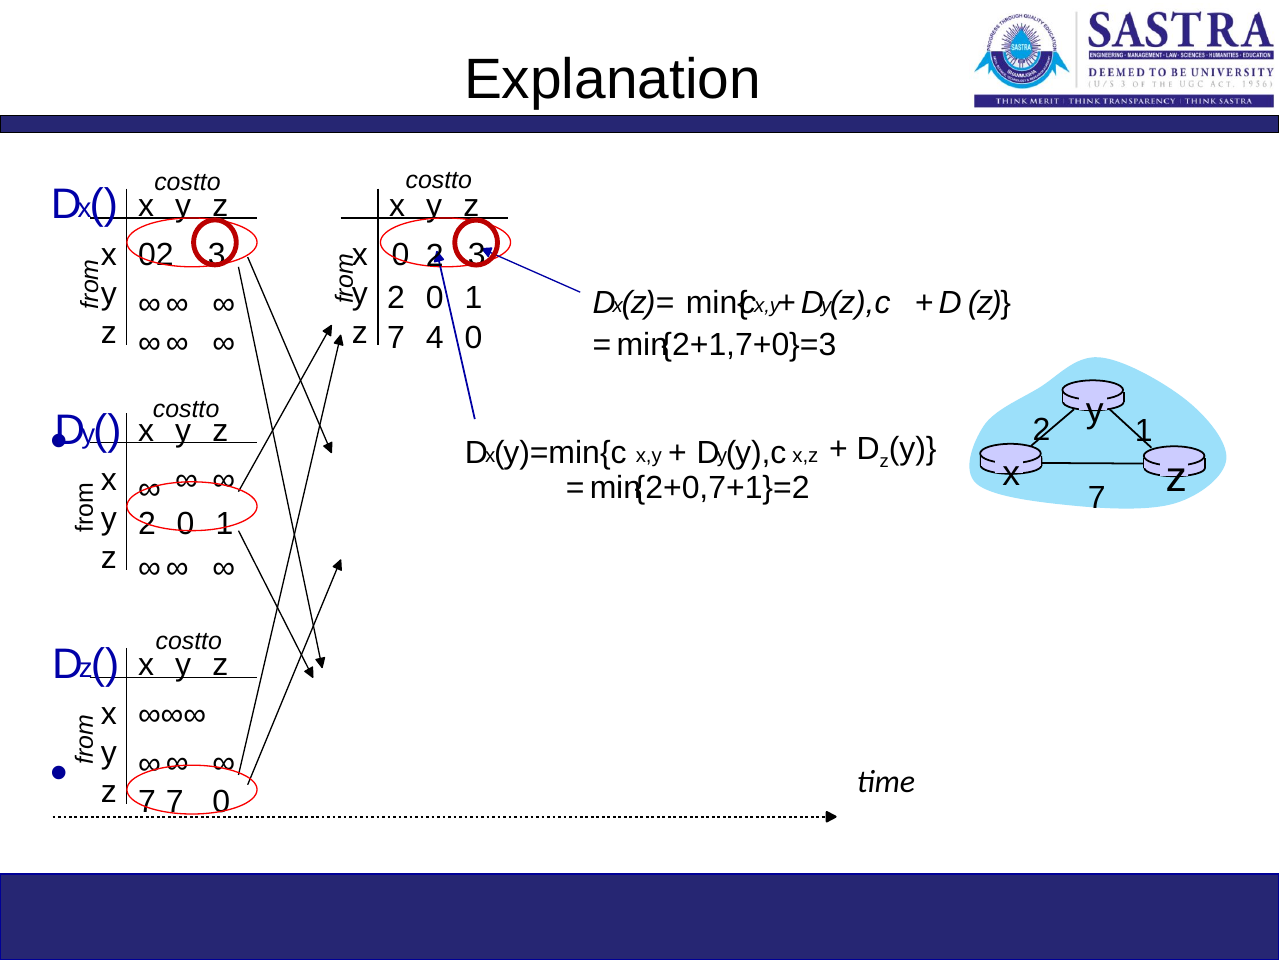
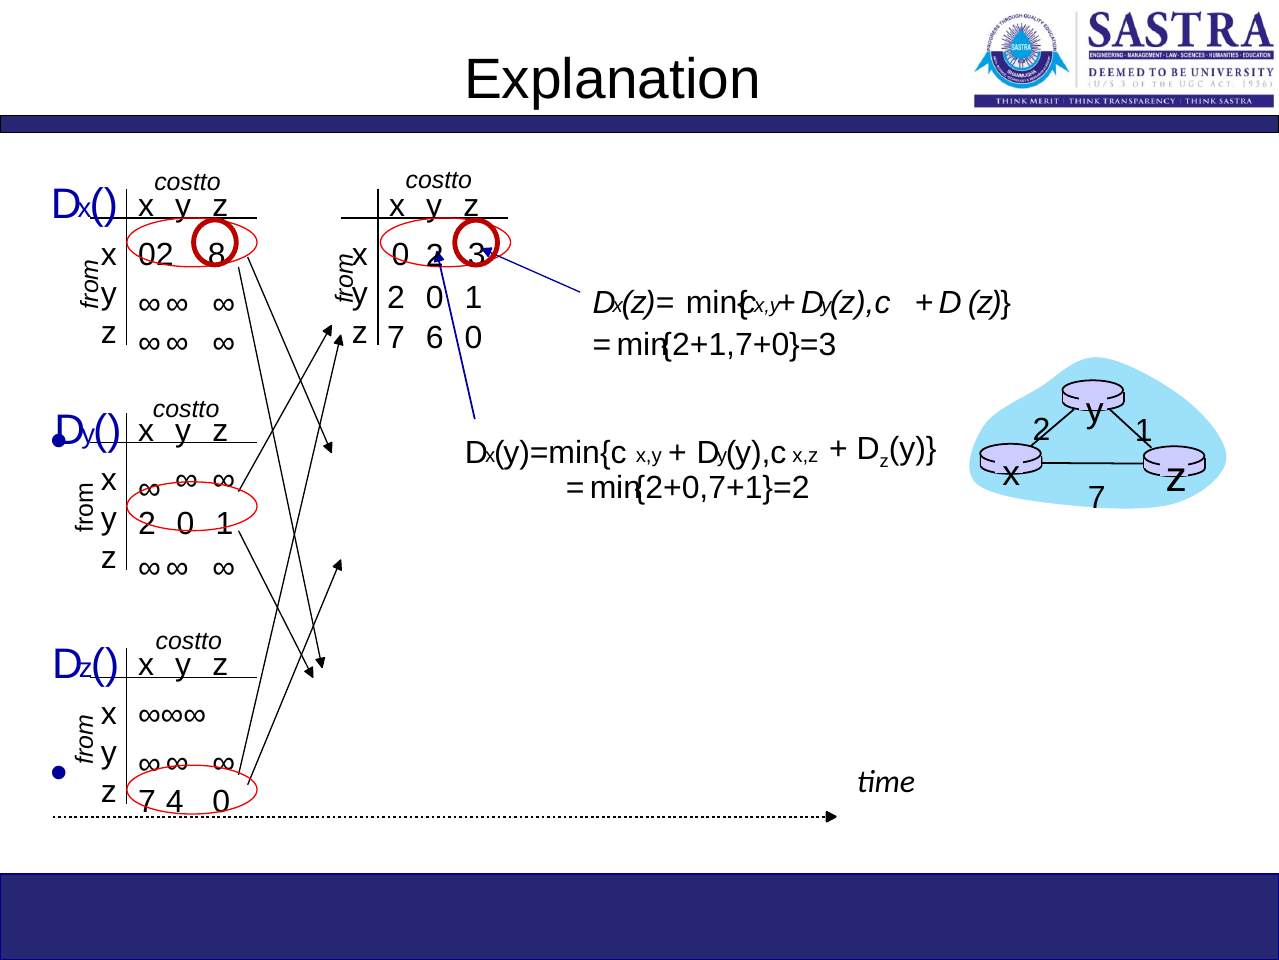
02 3: 3 -> 8
4: 4 -> 6
7 7: 7 -> 4
